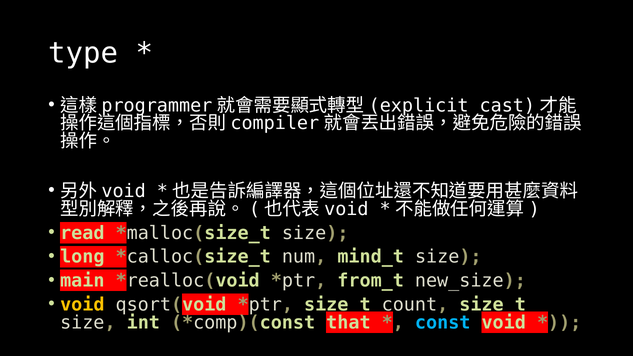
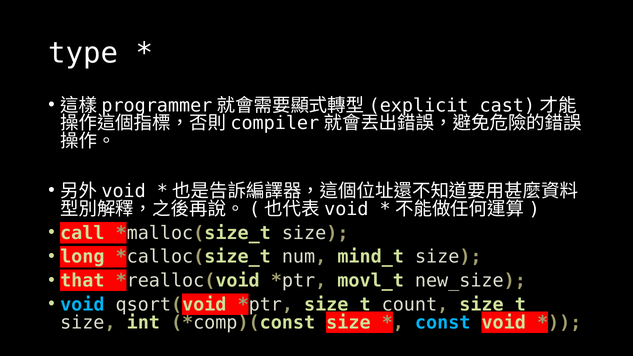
read: read -> call
main: main -> that
from_t: from_t -> movl_t
void at (82, 305) colour: yellow -> light blue
that at (348, 323): that -> size
